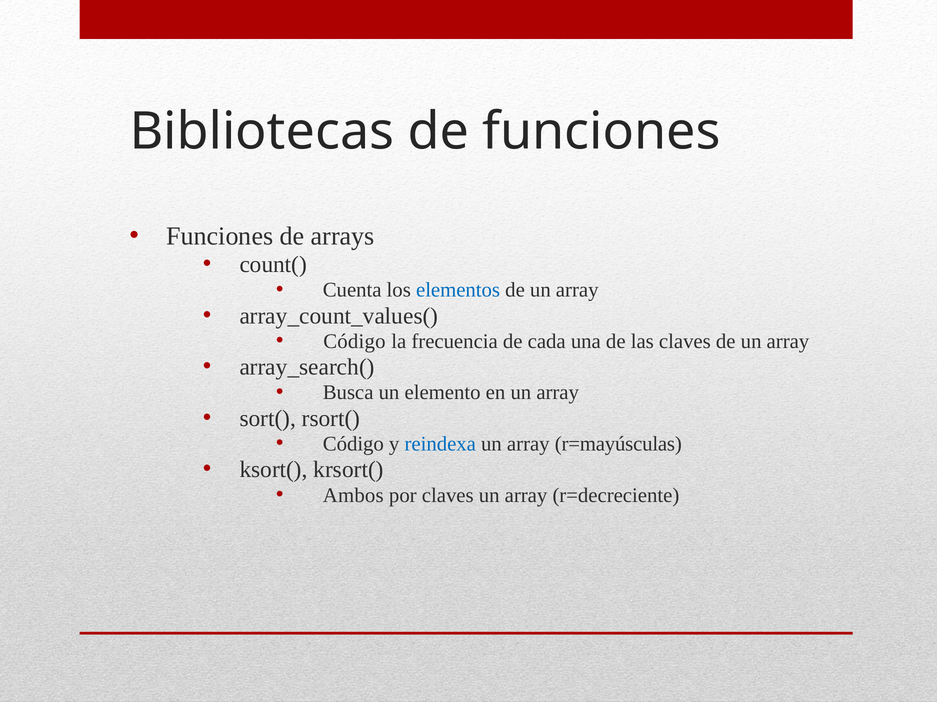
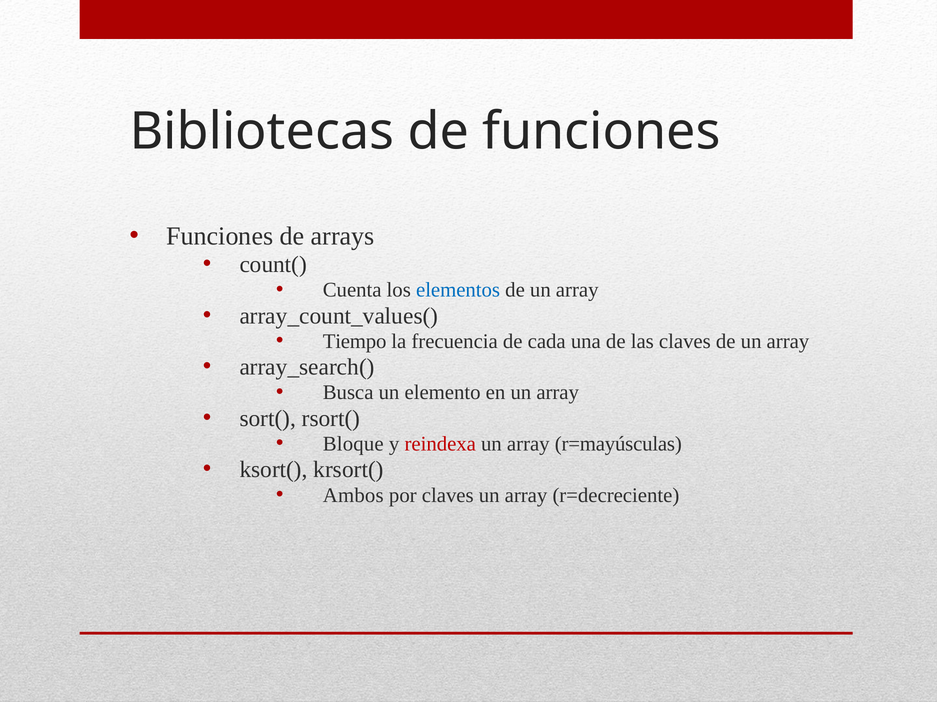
Código at (354, 342): Código -> Tiempo
Código at (353, 444): Código -> Bloque
reindexa colour: blue -> red
